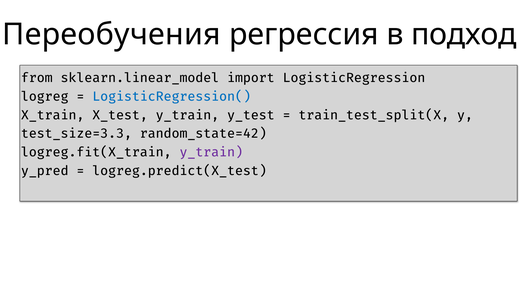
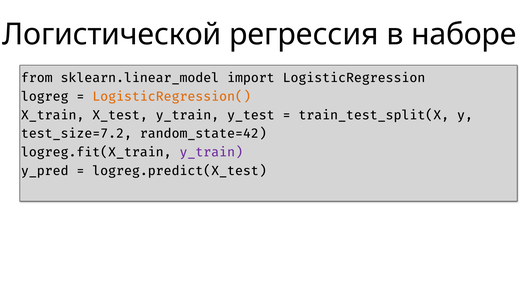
Переобучения: Переобучения -> Логистической
подход: подход -> наборе
LogisticRegression( colour: blue -> orange
test_size=3.3: test_size=3.3 -> test_size=7.2
